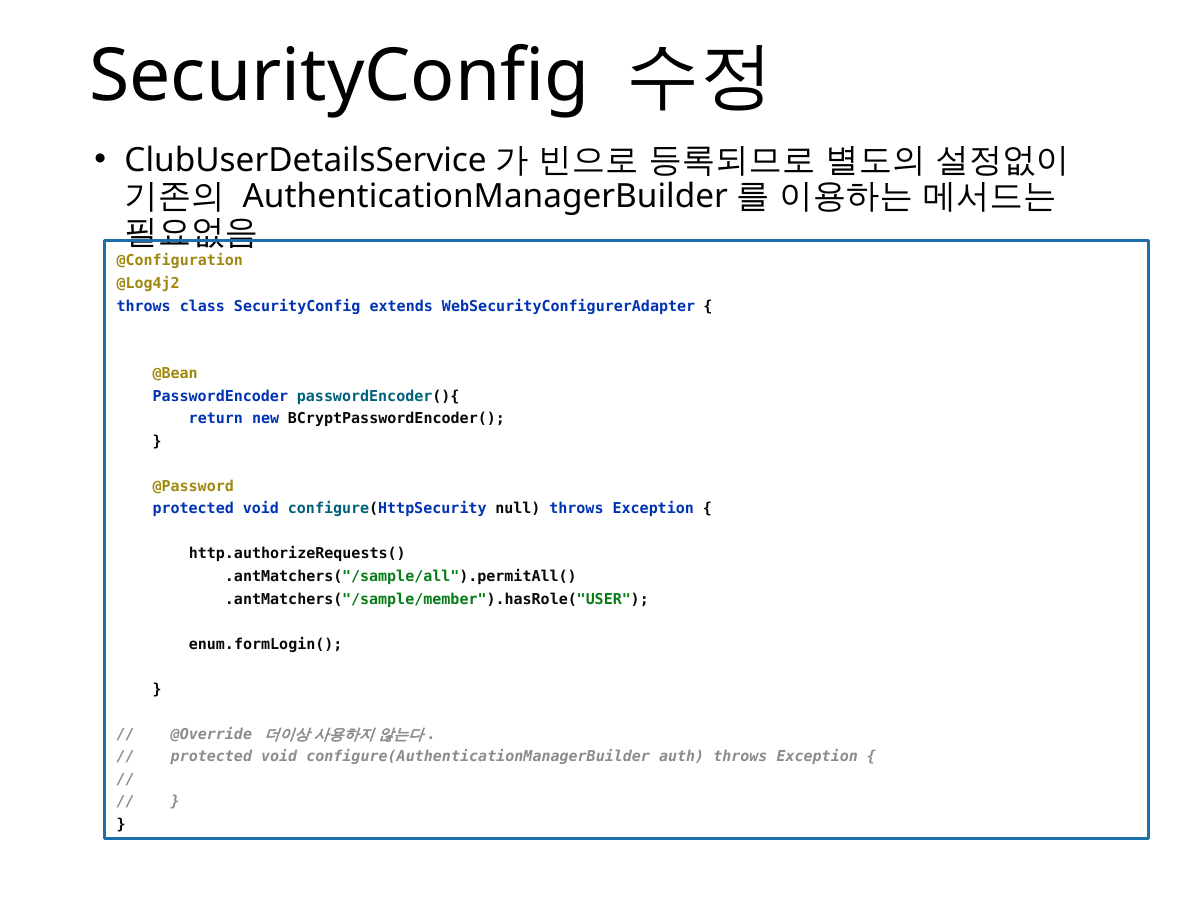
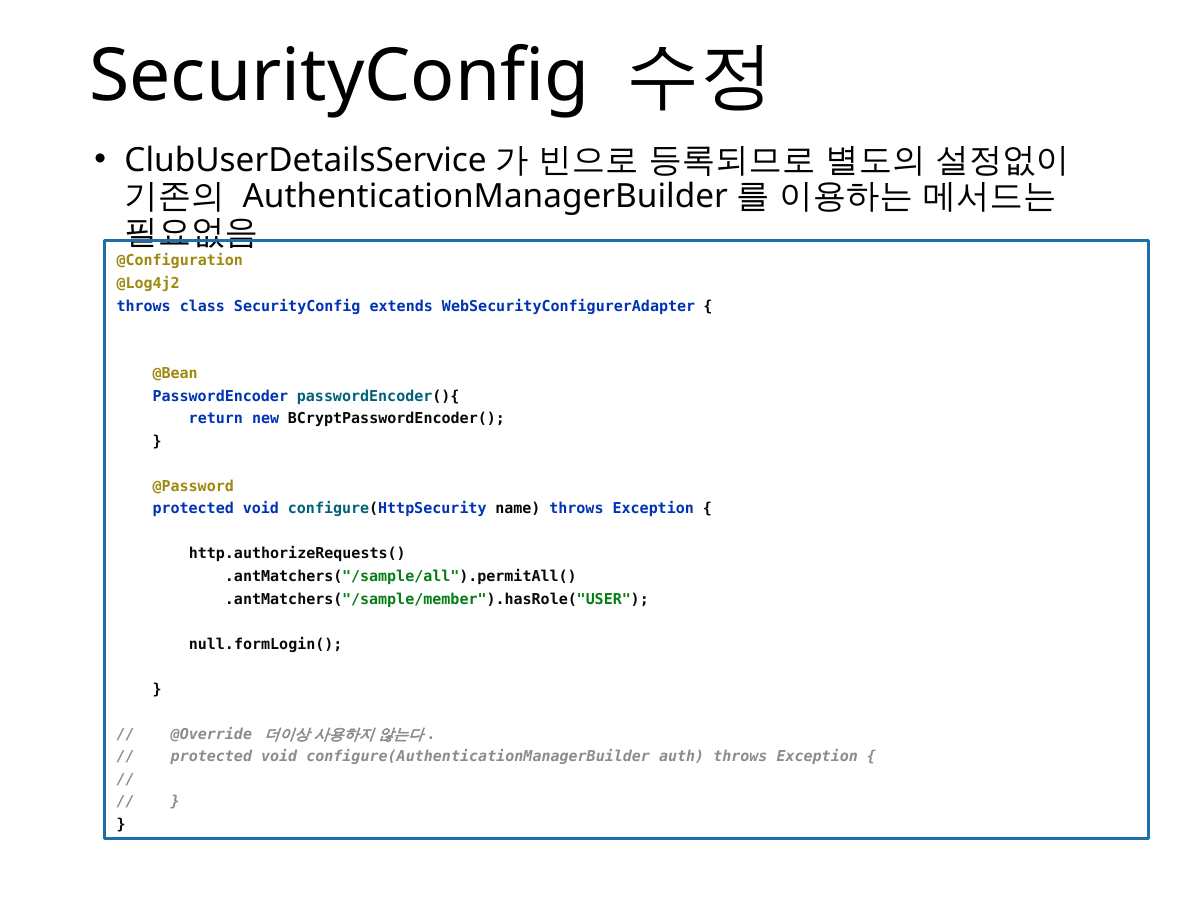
null: null -> name
enum.formLogin(: enum.formLogin( -> null.formLogin(
